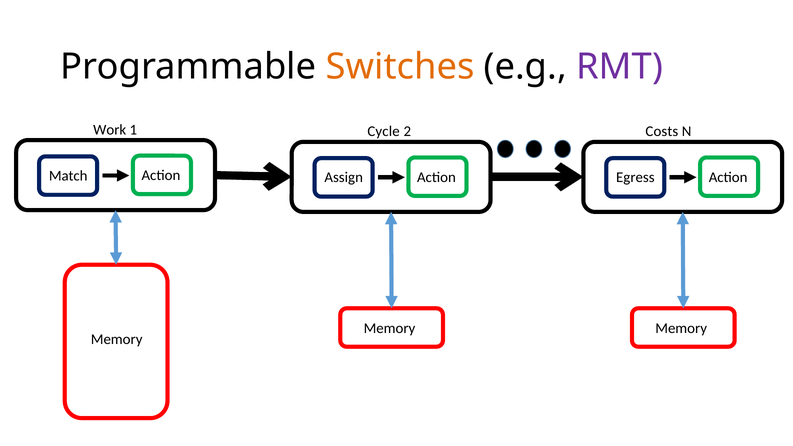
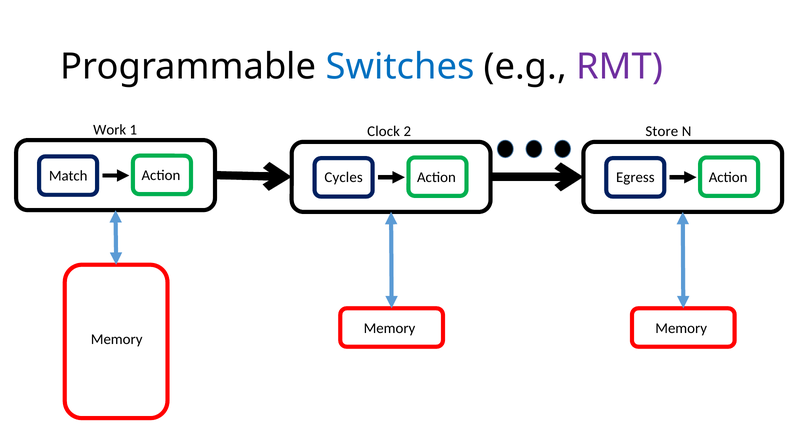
Switches colour: orange -> blue
Cycle: Cycle -> Clock
Costs: Costs -> Store
Assign: Assign -> Cycles
